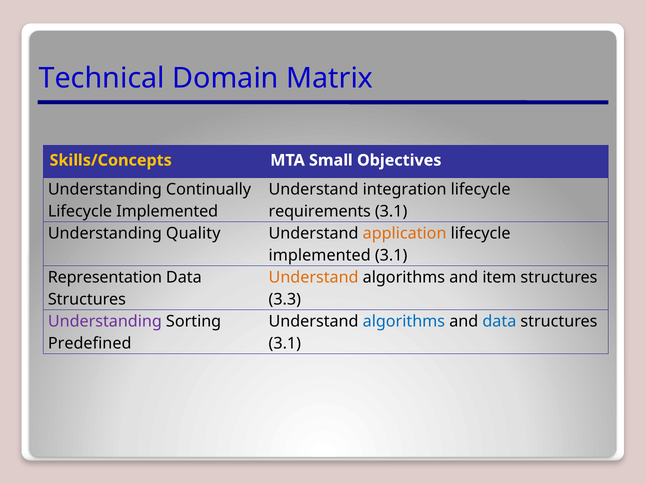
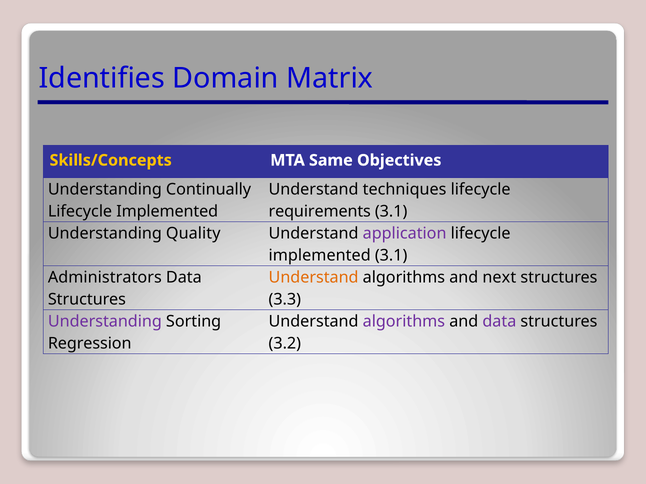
Technical: Technical -> Identifies
Small: Small -> Same
integration: integration -> techniques
application colour: orange -> purple
Representation: Representation -> Administrators
item: item -> next
algorithms at (404, 322) colour: blue -> purple
data at (499, 322) colour: blue -> purple
Predefined: Predefined -> Regression
3.1 at (285, 344): 3.1 -> 3.2
